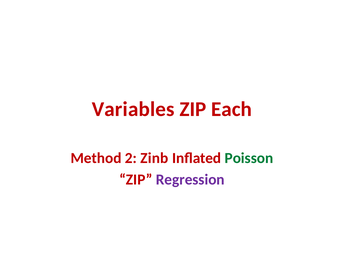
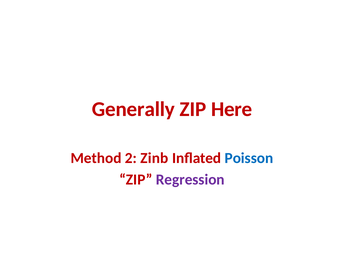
Variables: Variables -> Generally
Each: Each -> Here
Poisson colour: green -> blue
